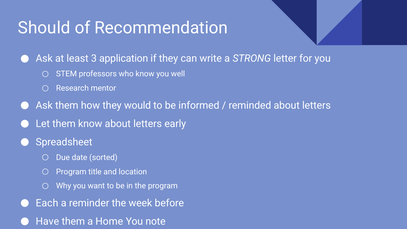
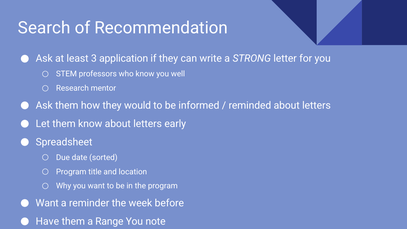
Should: Should -> Search
Each at (47, 203): Each -> Want
Home: Home -> Range
